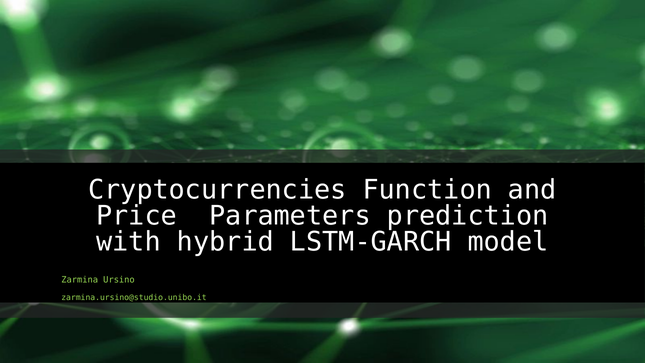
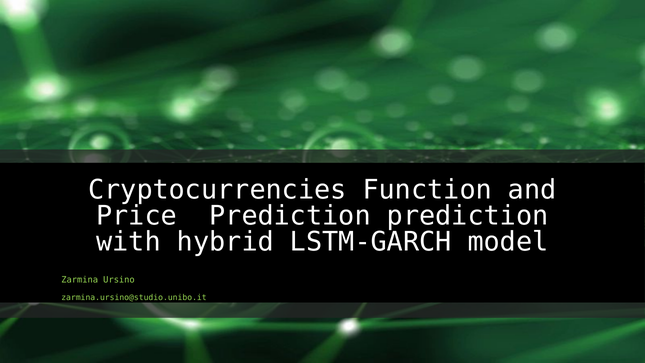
Price Parameters: Parameters -> Prediction
